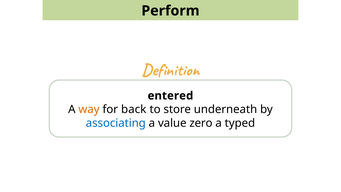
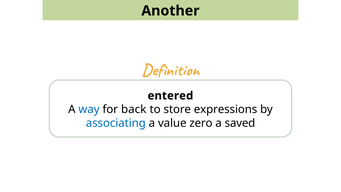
Perform: Perform -> Another
way colour: orange -> blue
underneath: underneath -> expressions
typed: typed -> saved
